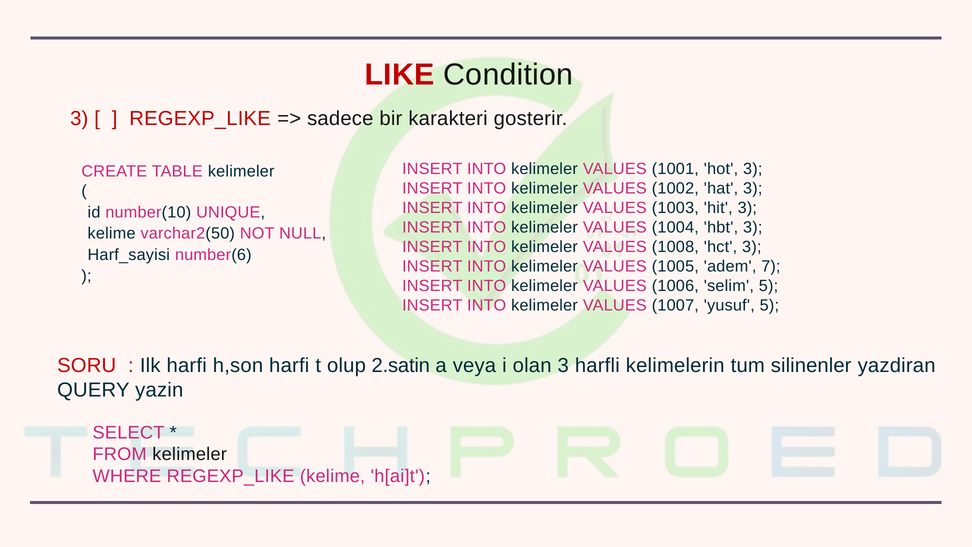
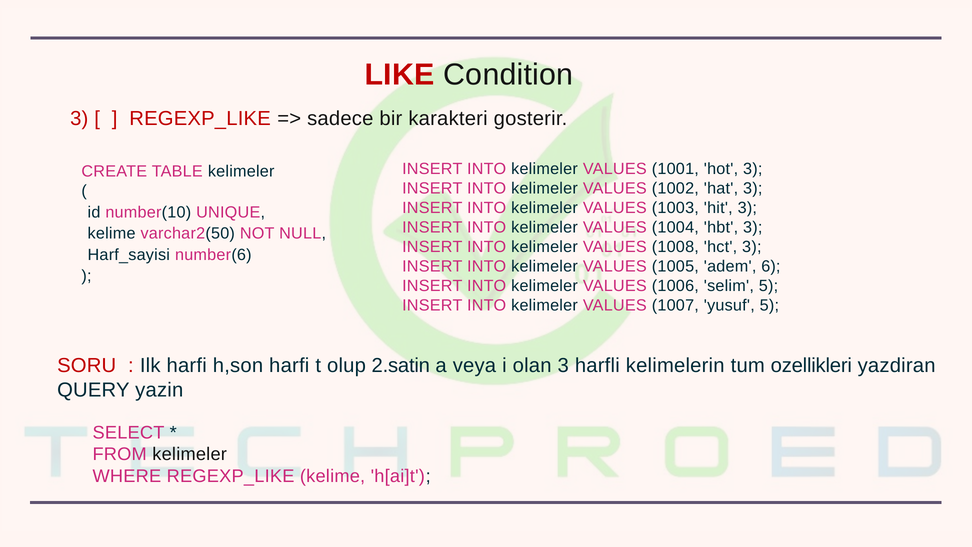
7: 7 -> 6
silinenler: silinenler -> ozellikleri
